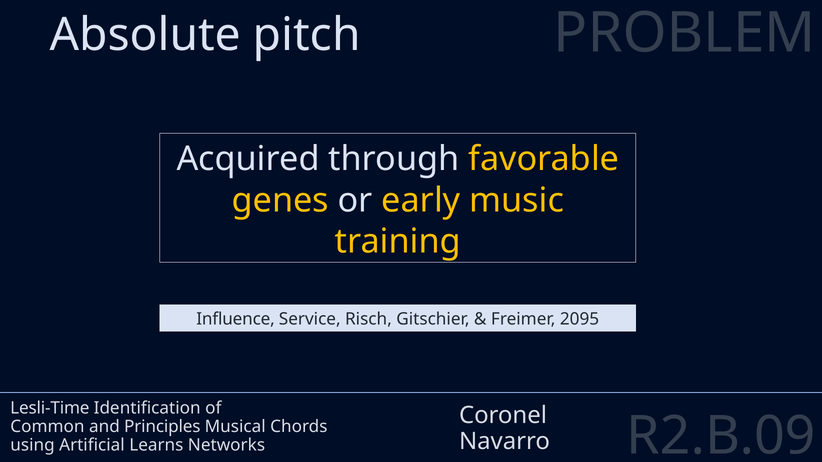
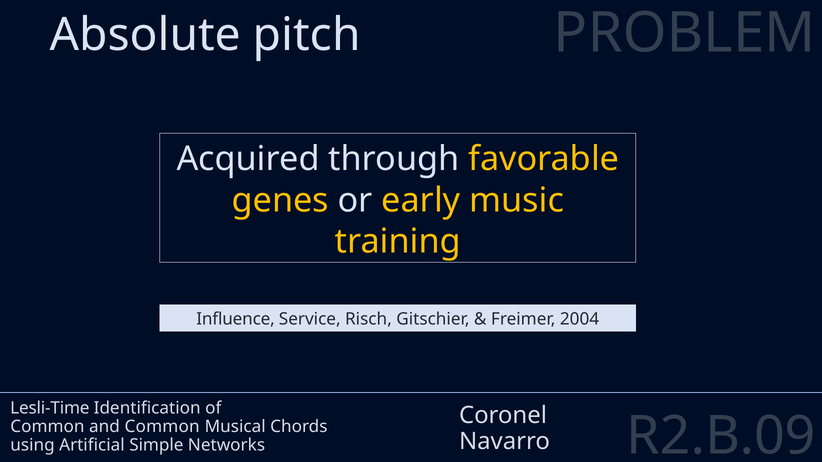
2095: 2095 -> 2004
and Principles: Principles -> Common
Learns: Learns -> Simple
